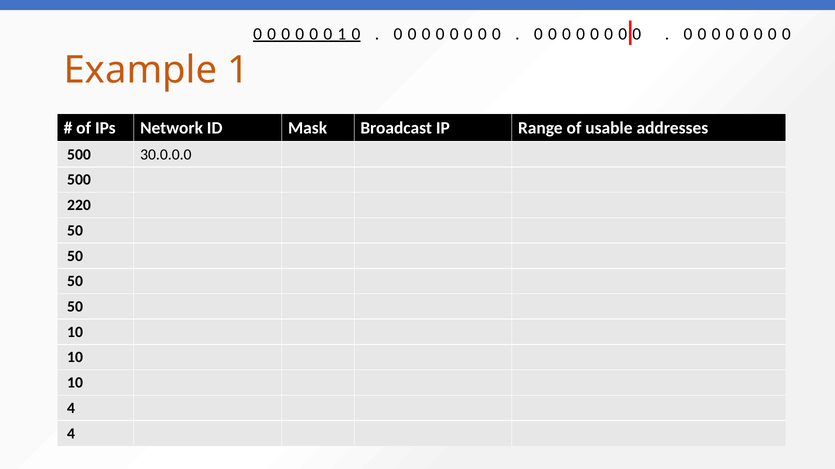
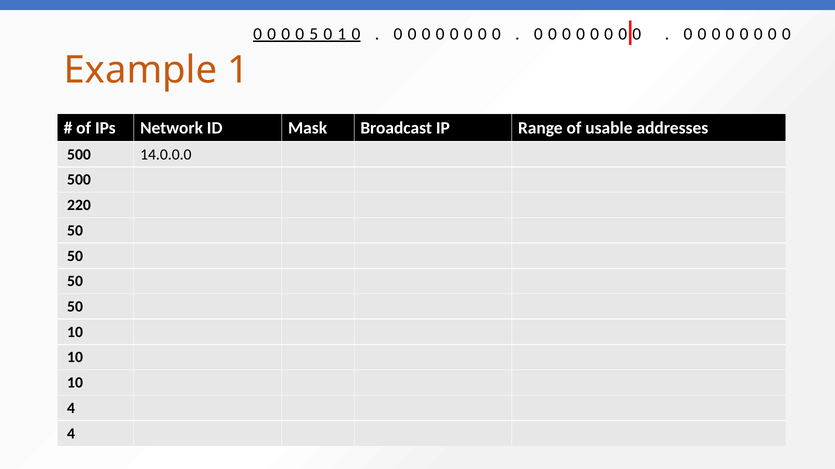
0 at (314, 34): 0 -> 5
30.0.0.0: 30.0.0.0 -> 14.0.0.0
